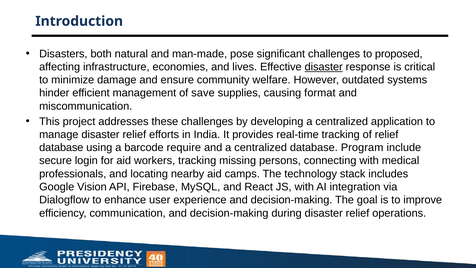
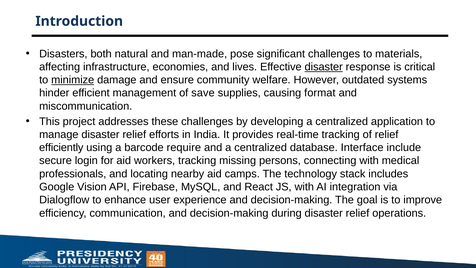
proposed: proposed -> materials
minimize underline: none -> present
database at (61, 147): database -> efficiently
Program: Program -> Interface
